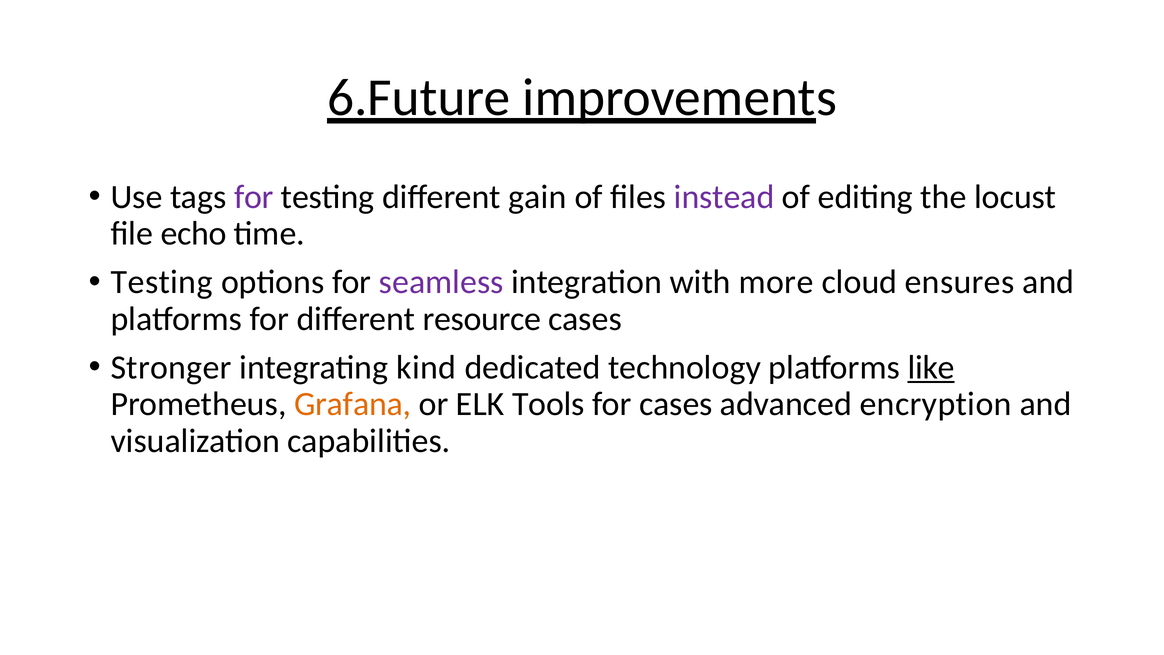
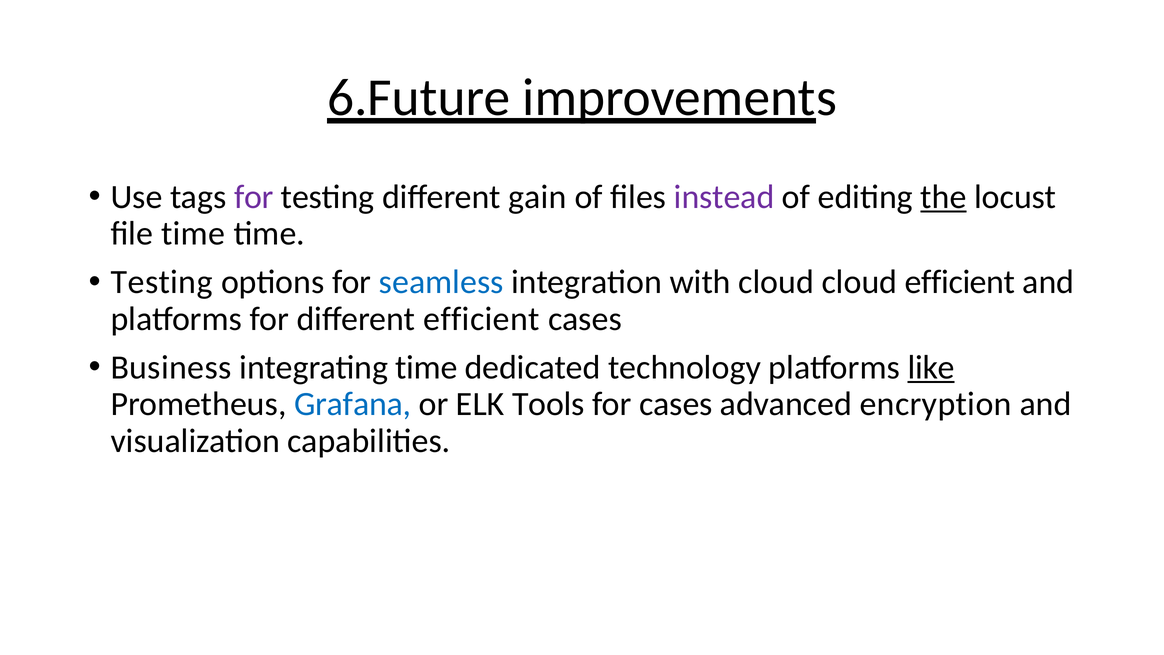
the underline: none -> present
file echo: echo -> time
seamless colour: purple -> blue
with more: more -> cloud
cloud ensures: ensures -> efficient
different resource: resource -> efficient
Stronger: Stronger -> Business
integrating kind: kind -> time
Grafana colour: orange -> blue
